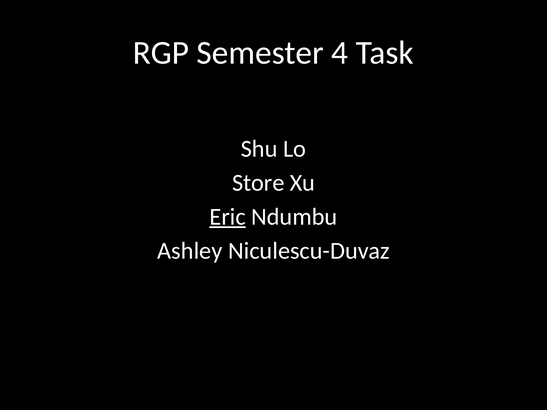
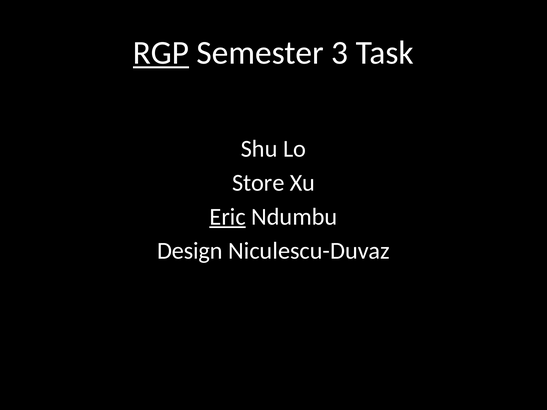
RGP underline: none -> present
4: 4 -> 3
Ashley: Ashley -> Design
